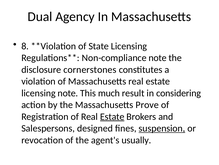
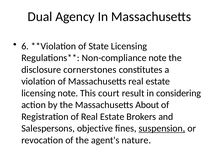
8: 8 -> 6
much: much -> court
Prove: Prove -> About
Estate at (112, 116) underline: present -> none
designed: designed -> objective
usually: usually -> nature
